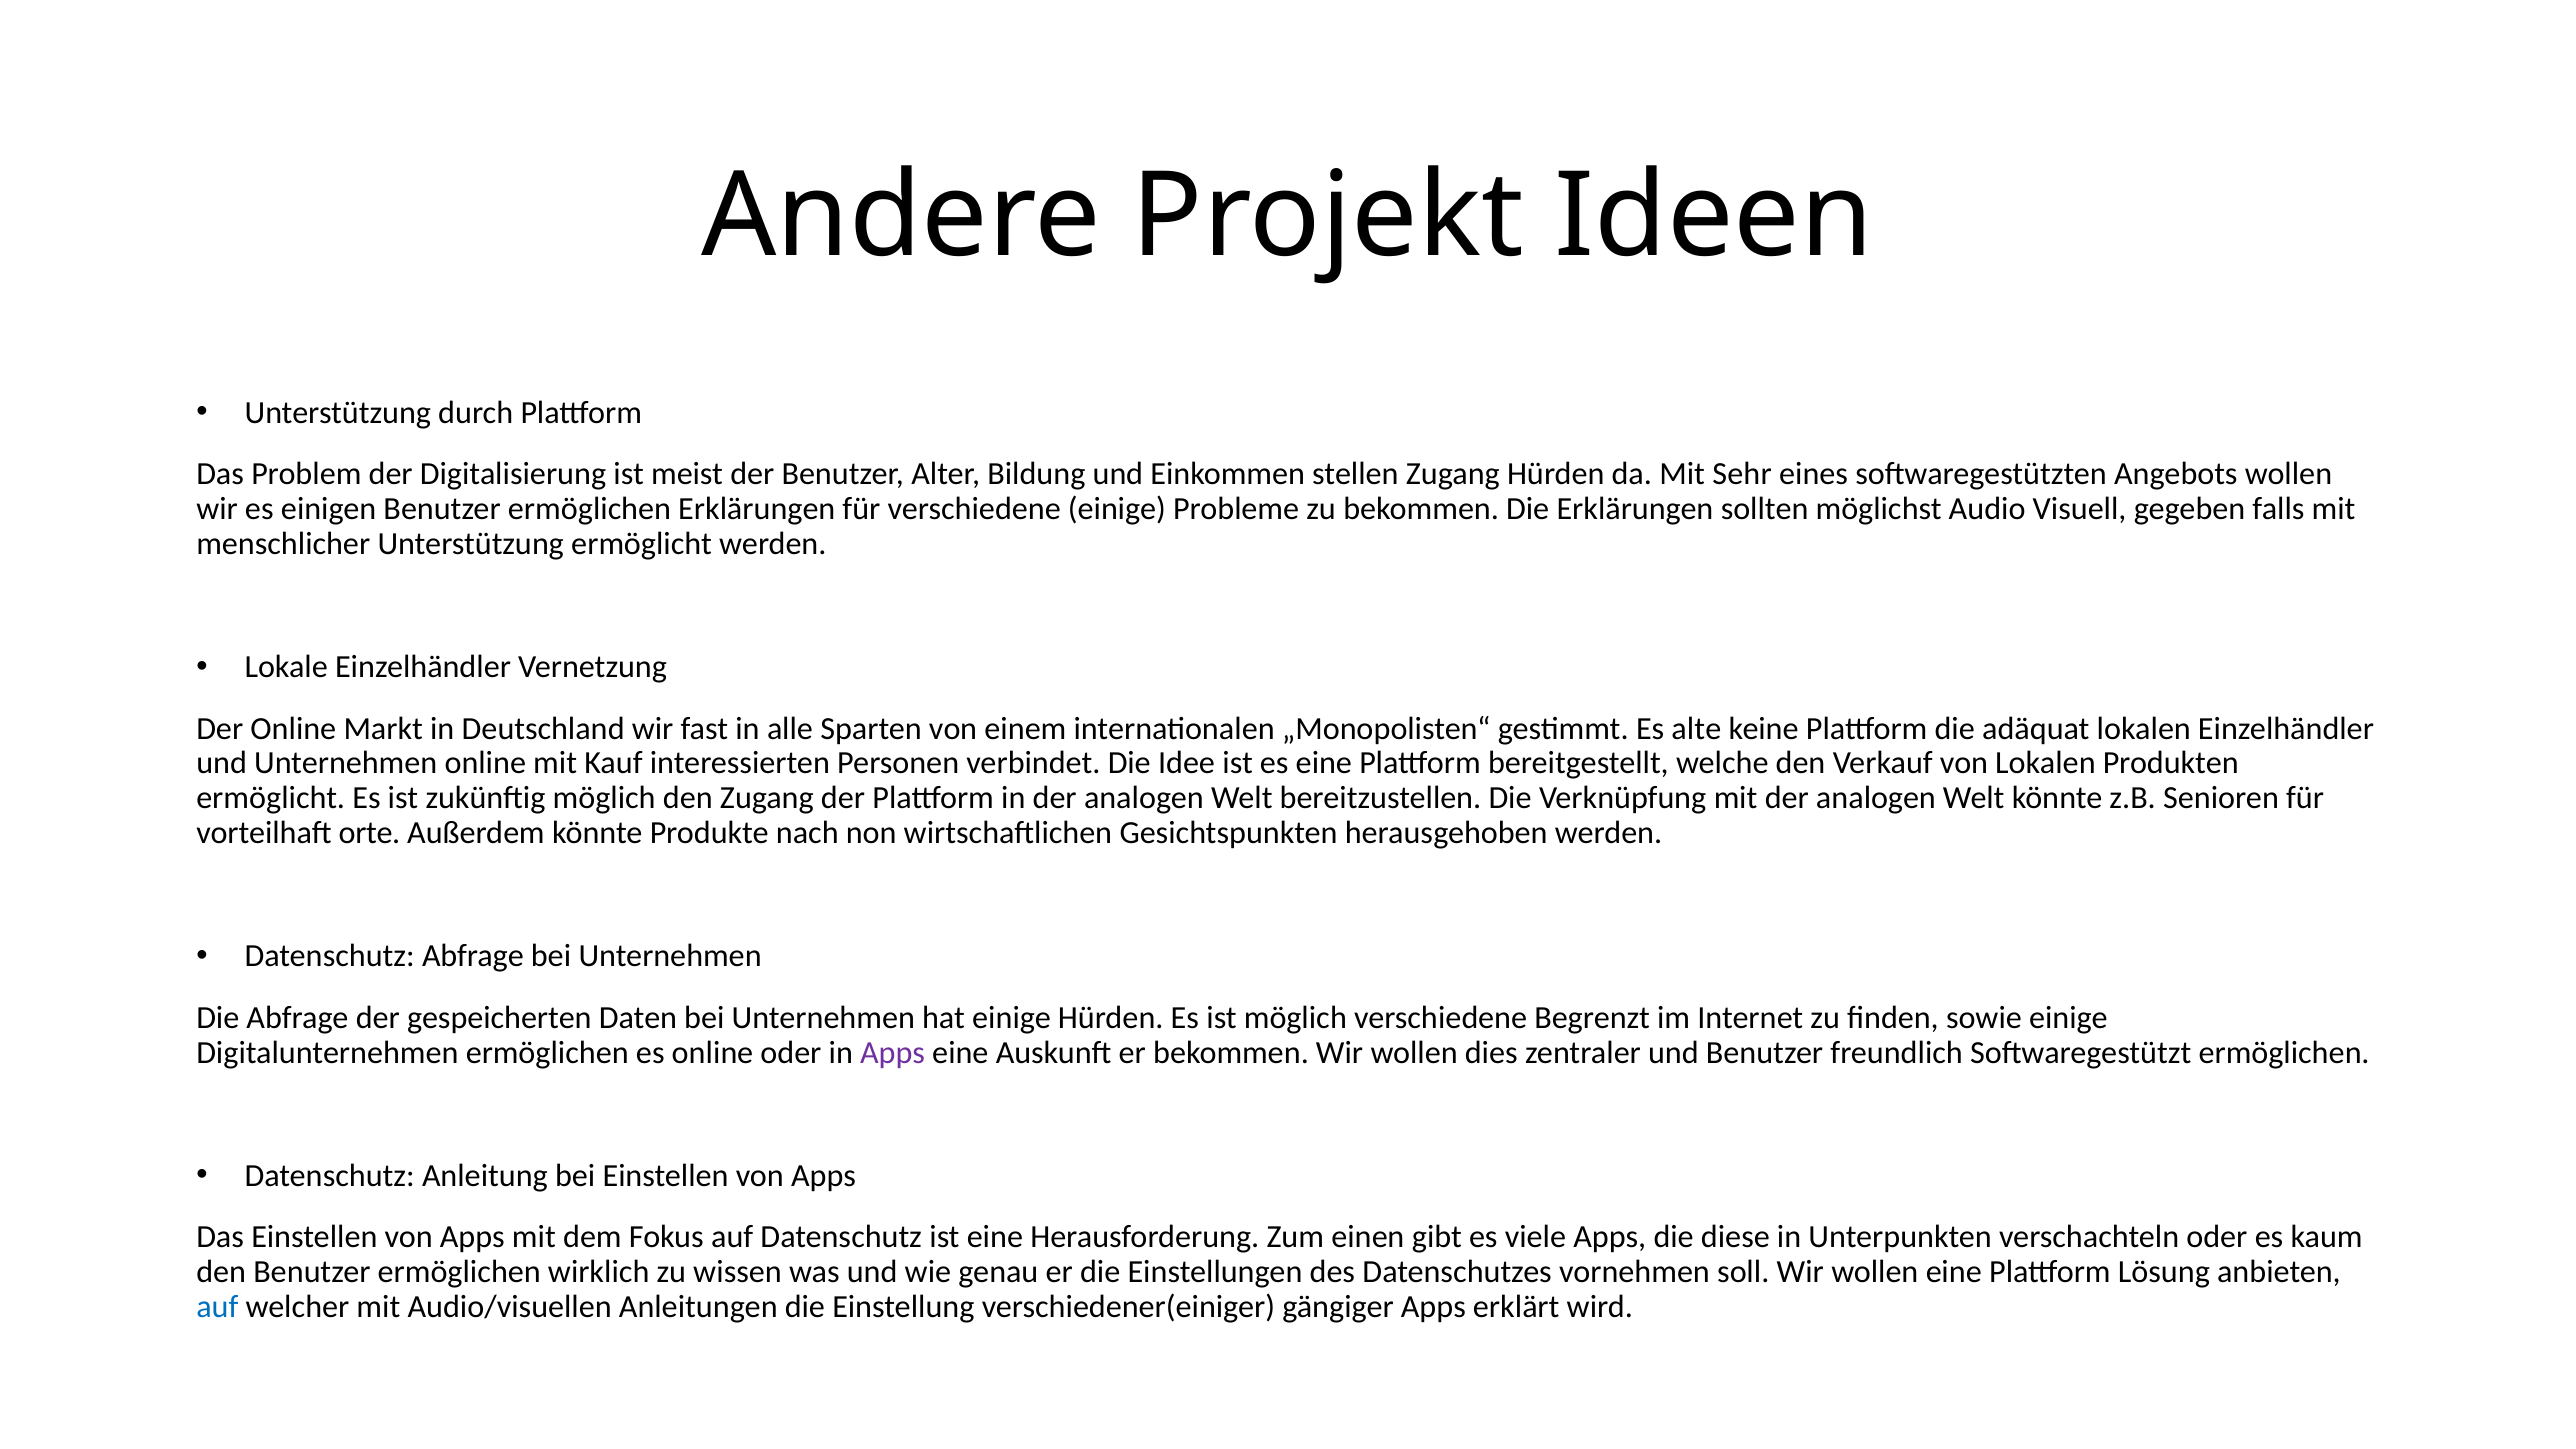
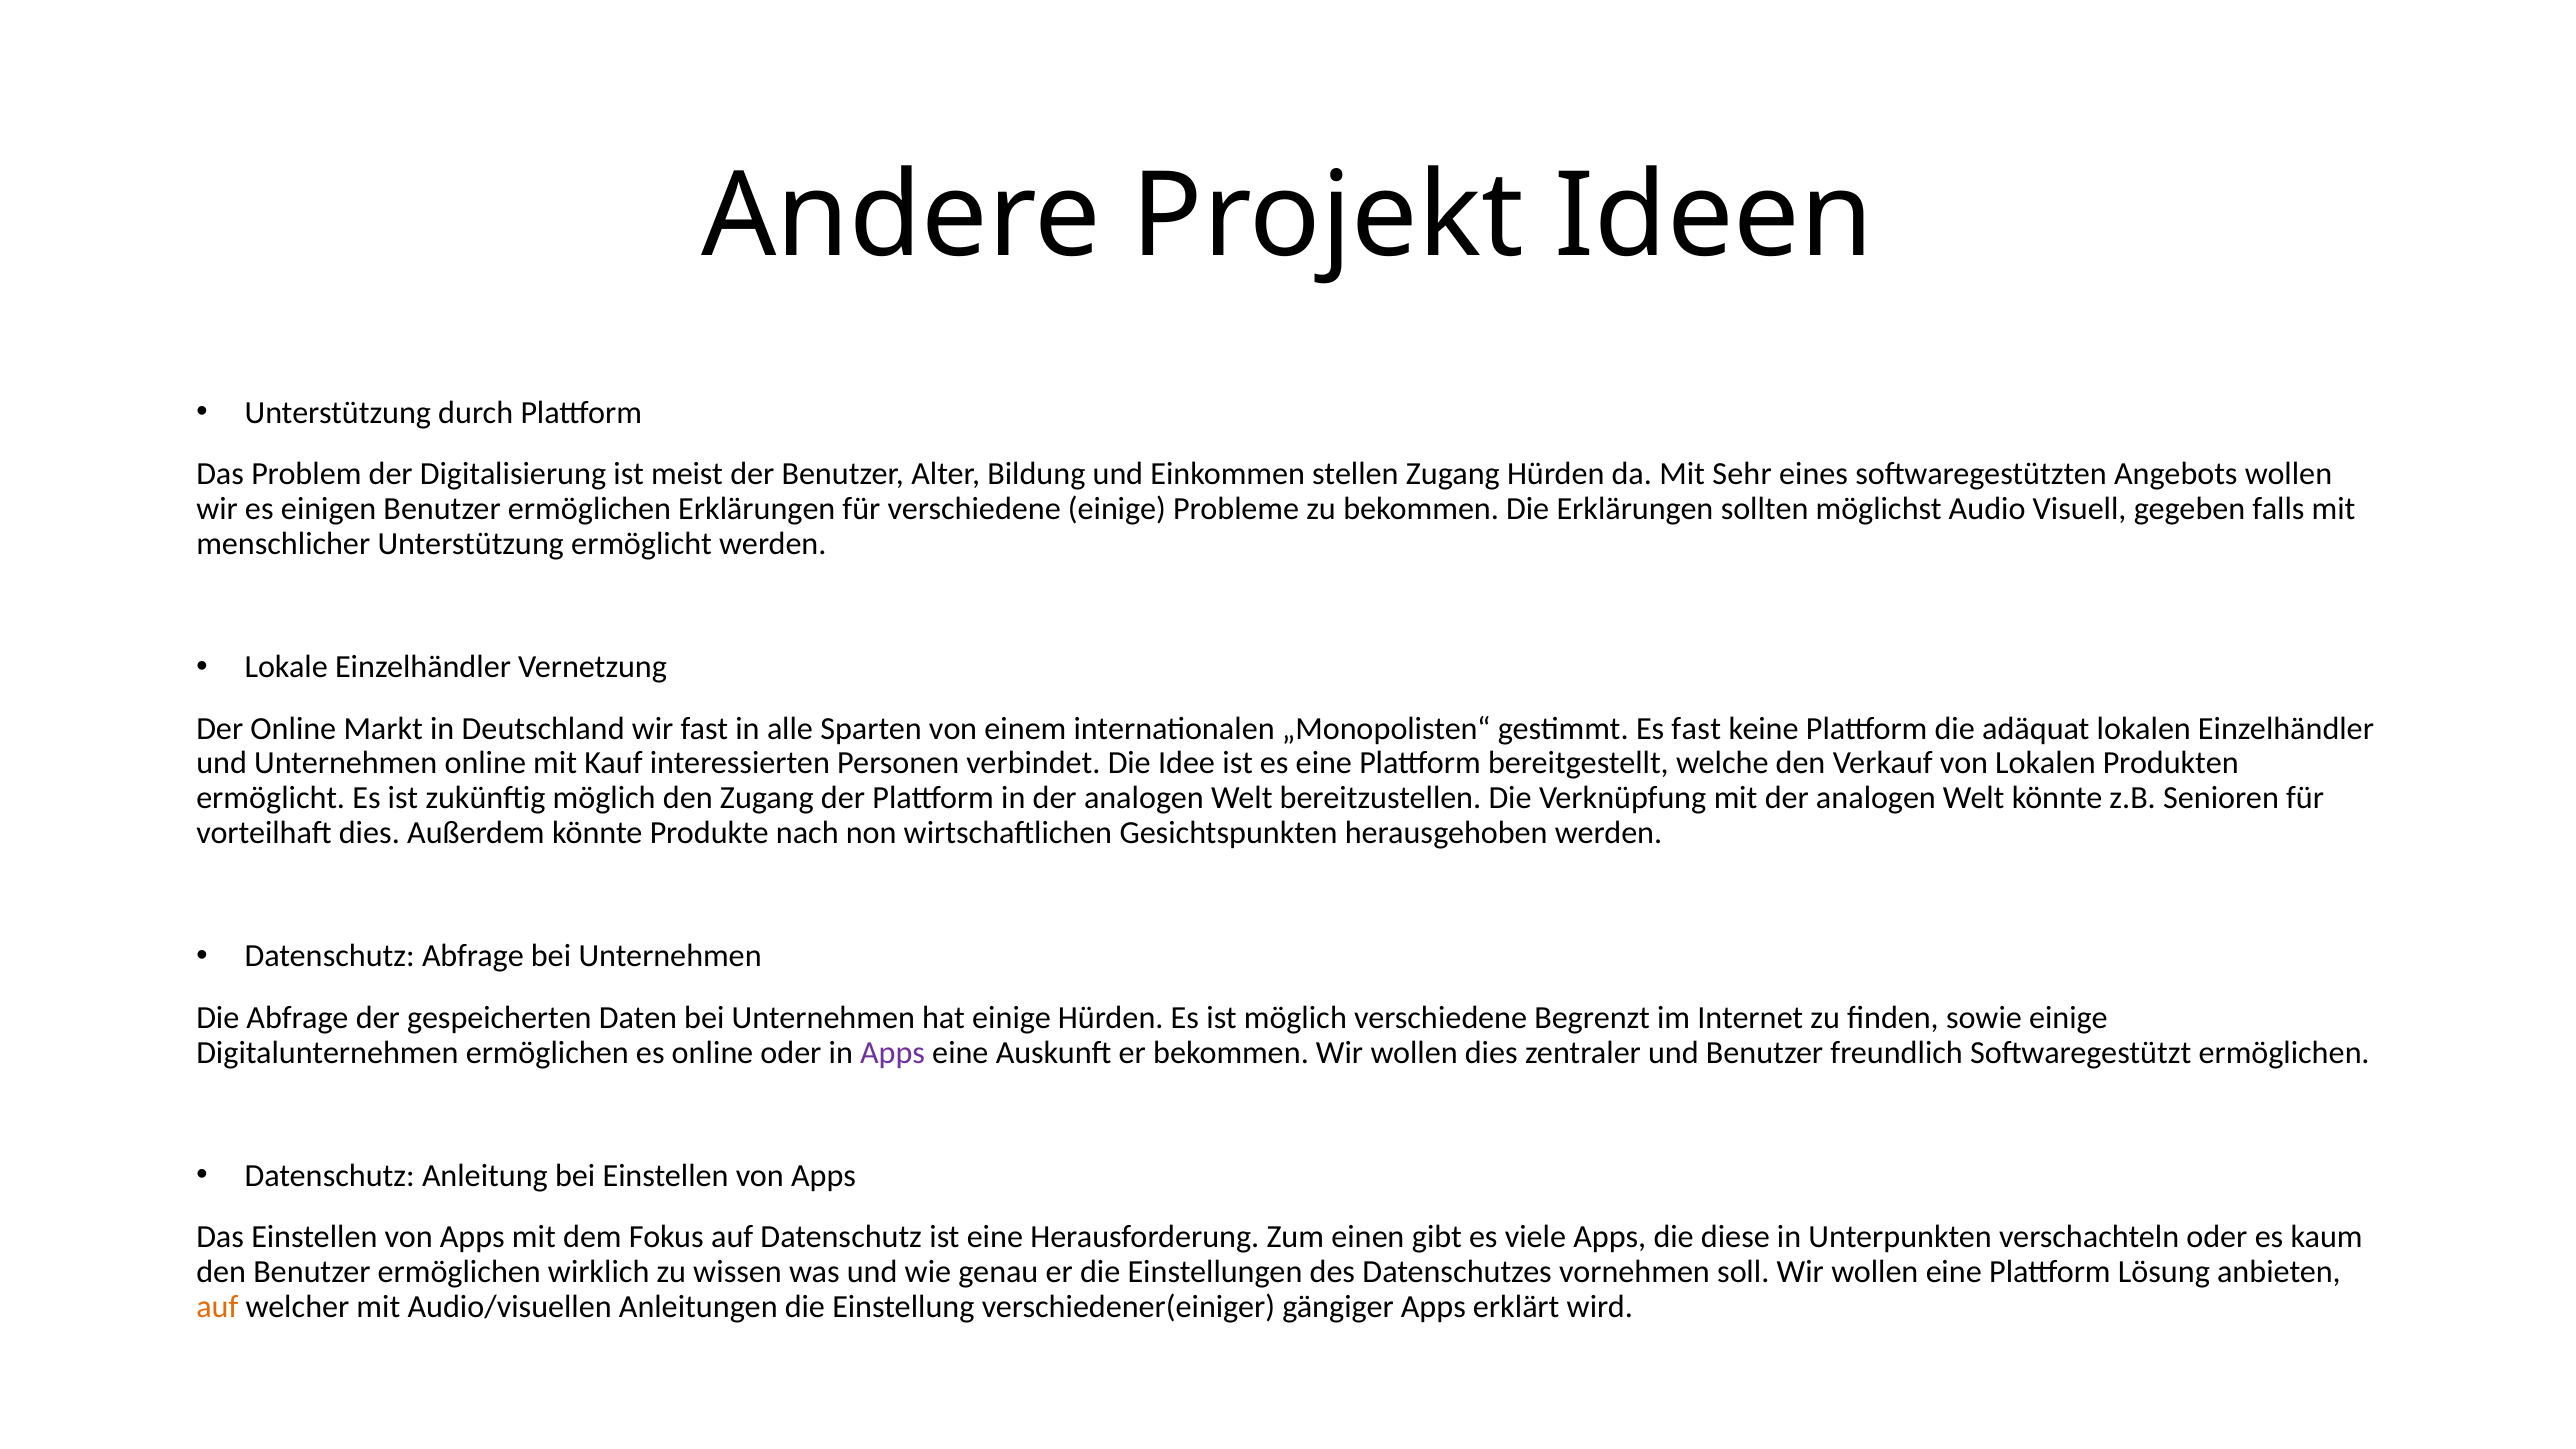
Es alte: alte -> fast
vorteilhaft orte: orte -> dies
auf at (217, 1307) colour: blue -> orange
